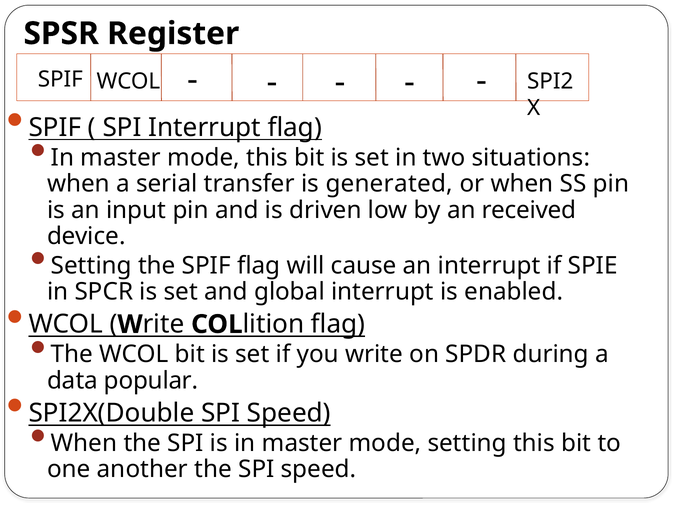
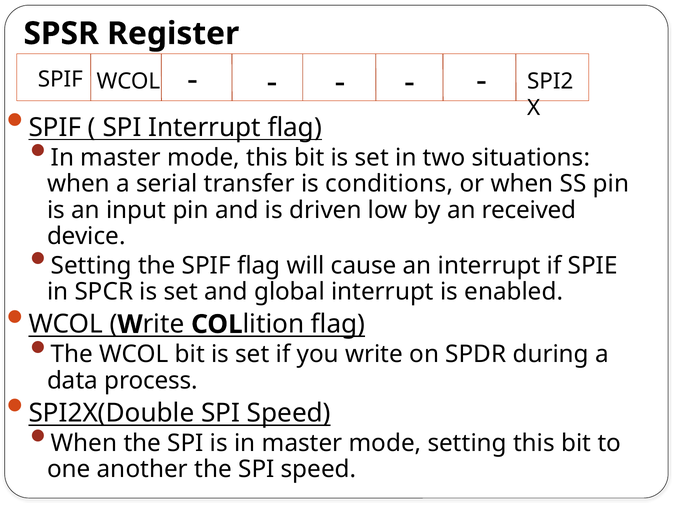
generated: generated -> conditions
popular: popular -> process
